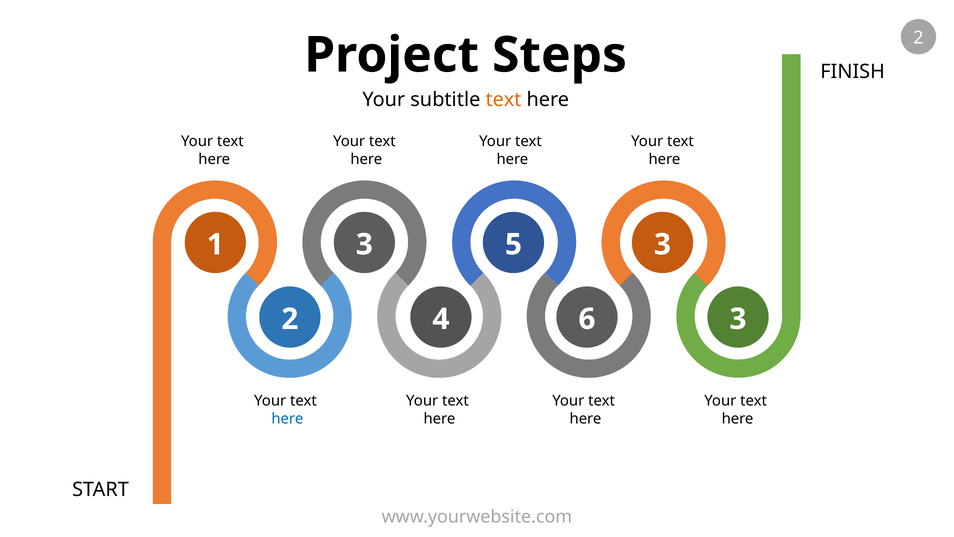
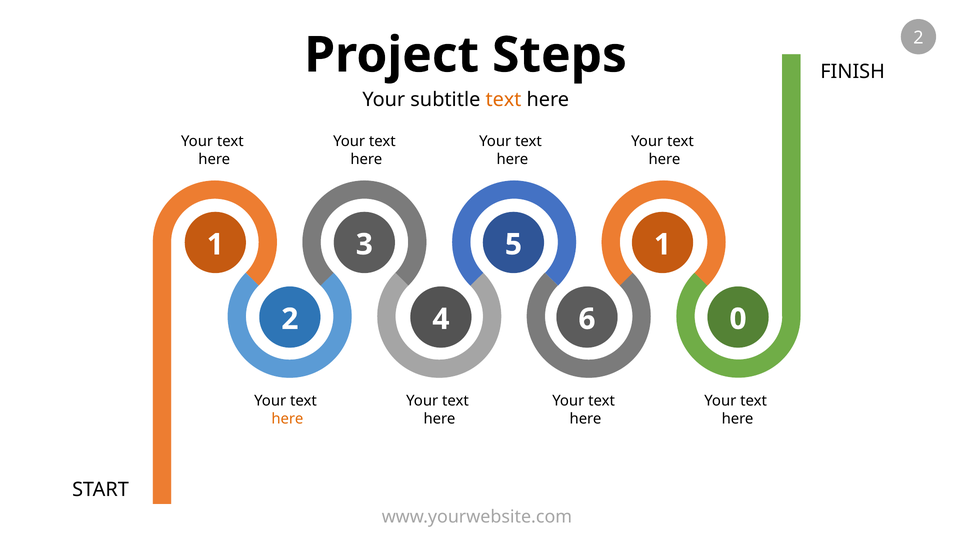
1 3: 3 -> 1
6 3: 3 -> 0
here at (287, 418) colour: blue -> orange
